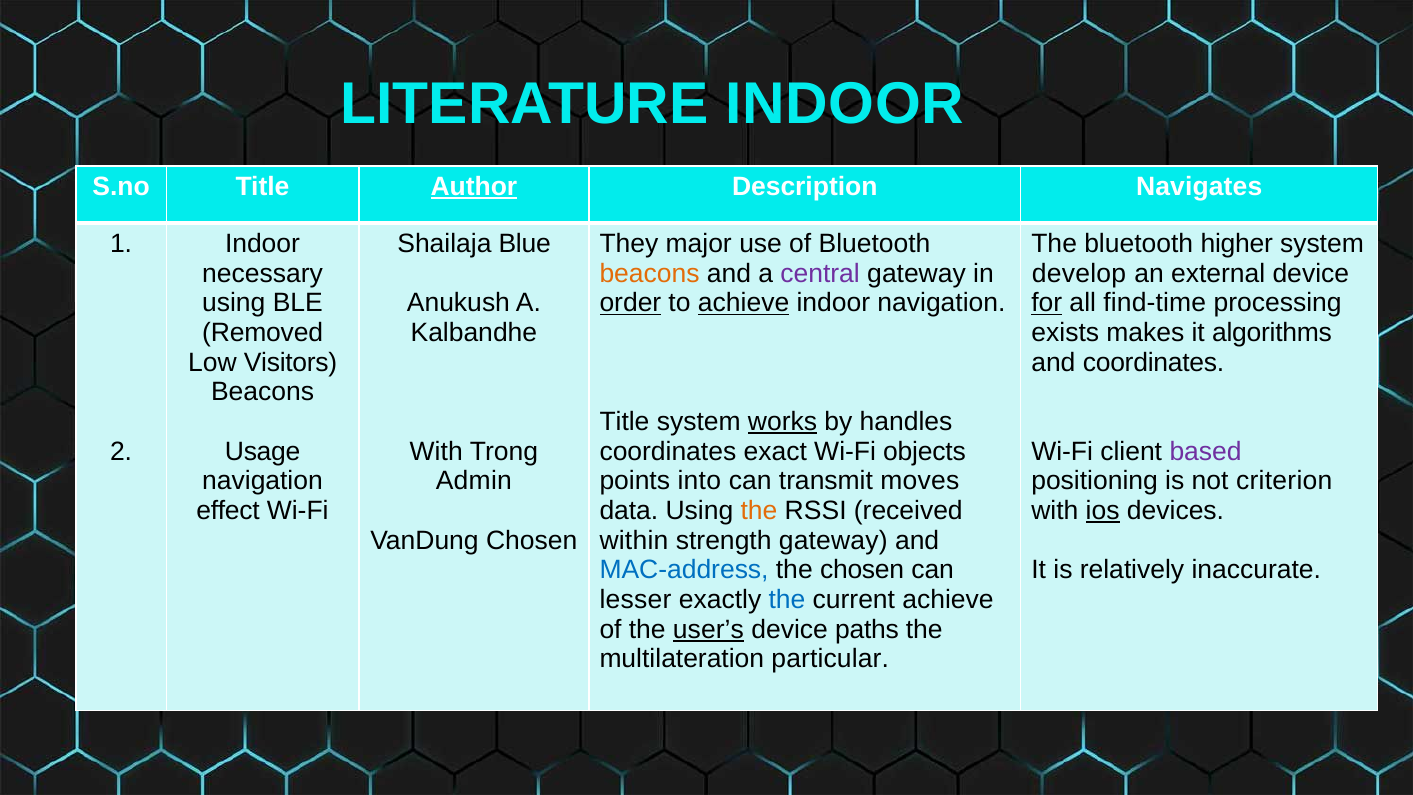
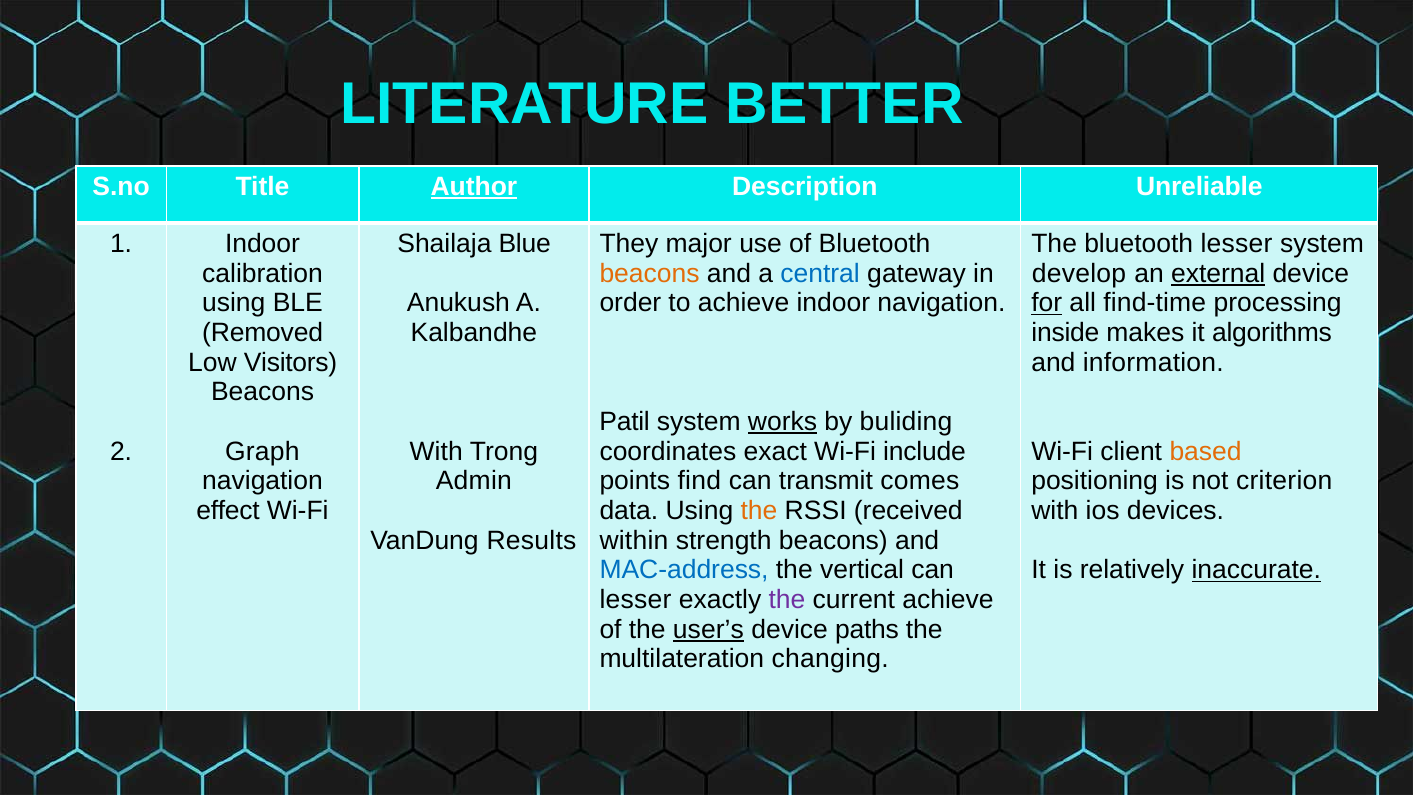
LITERATURE INDOOR: INDOOR -> BETTER
Navigates: Navigates -> Unreliable
bluetooth higher: higher -> lesser
necessary: necessary -> calibration
central colour: purple -> blue
external underline: none -> present
order underline: present -> none
achieve at (744, 303) underline: present -> none
exists: exists -> inside
and coordinates: coordinates -> information
Title at (624, 422): Title -> Patil
handles: handles -> buliding
Usage: Usage -> Graph
objects: objects -> include
based colour: purple -> orange
into: into -> find
moves: moves -> comes
ios underline: present -> none
VanDung Chosen: Chosen -> Results
strength gateway: gateway -> beacons
the chosen: chosen -> vertical
inaccurate underline: none -> present
the at (787, 600) colour: blue -> purple
particular: particular -> changing
